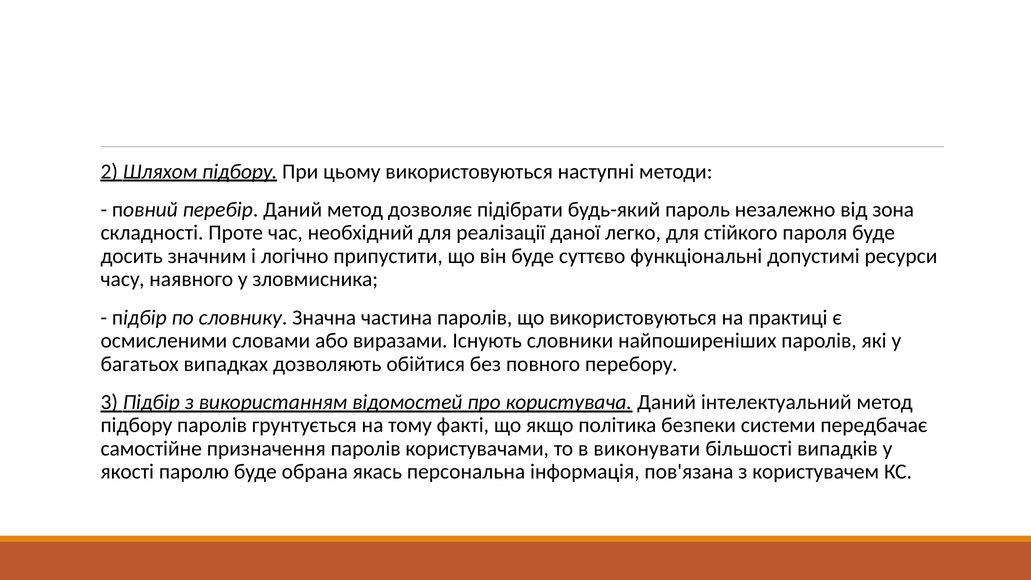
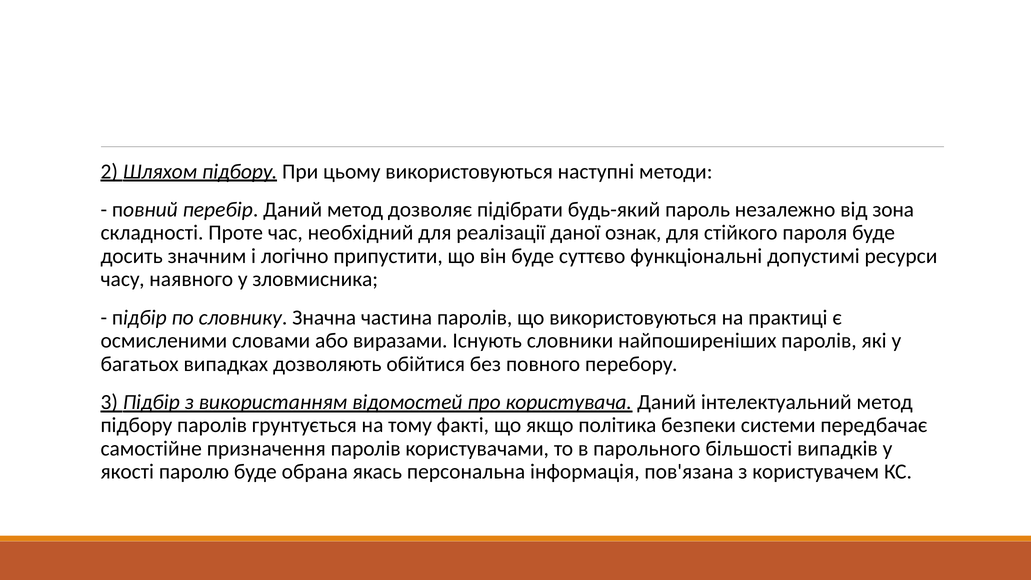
легко: легко -> ознак
виконувати: виконувати -> парольного
